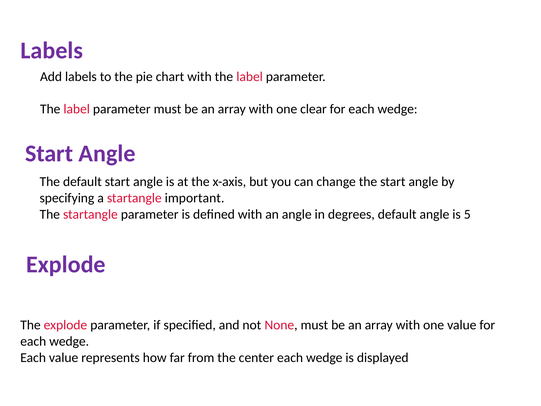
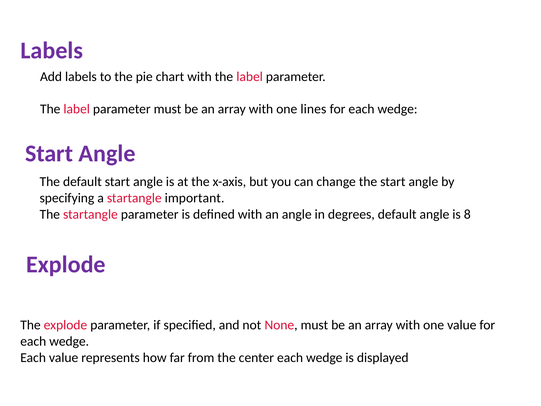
clear: clear -> lines
5: 5 -> 8
